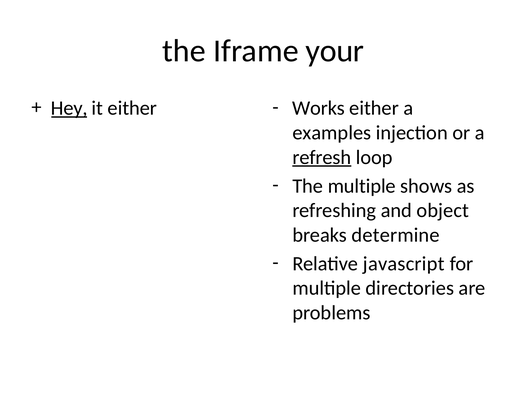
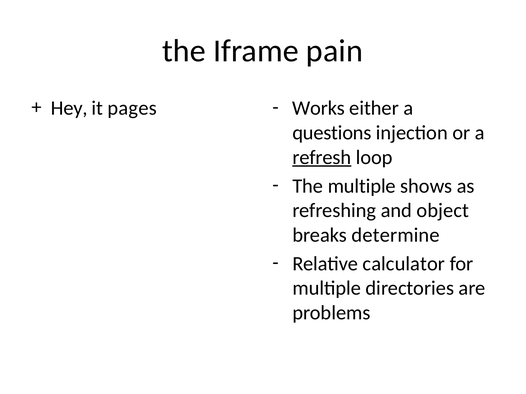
your: your -> pain
Hey underline: present -> none
it either: either -> pages
examples: examples -> questions
javascript: javascript -> calculator
